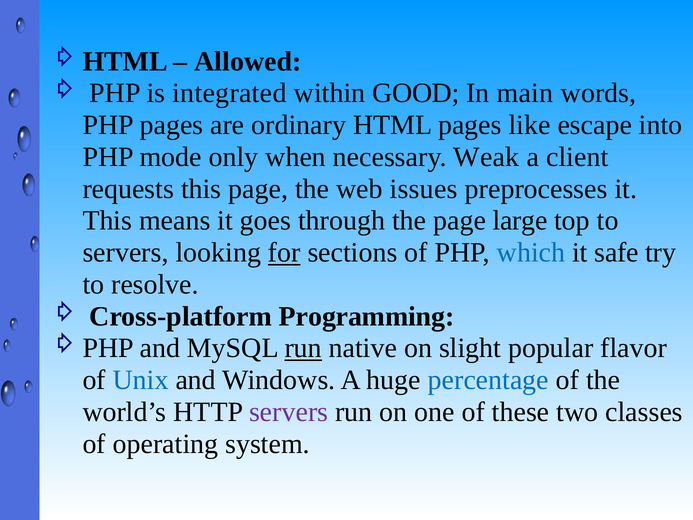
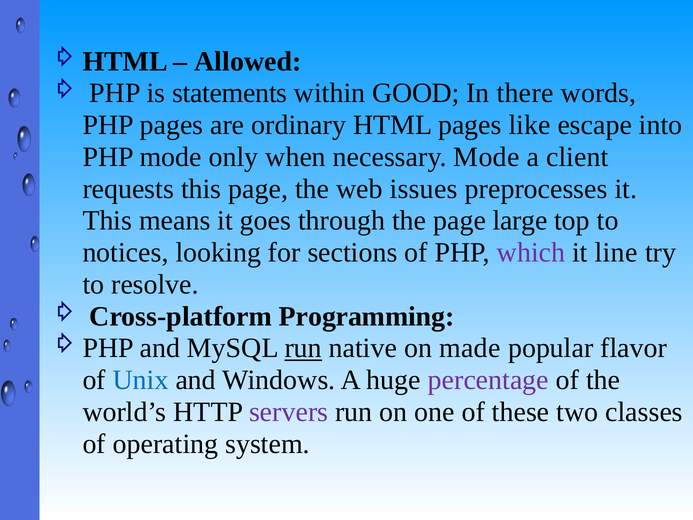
integrated: integrated -> statements
main: main -> there
necessary Weak: Weak -> Mode
servers at (126, 252): servers -> notices
for underline: present -> none
which colour: blue -> purple
safe: safe -> line
slight: slight -> made
percentage colour: blue -> purple
